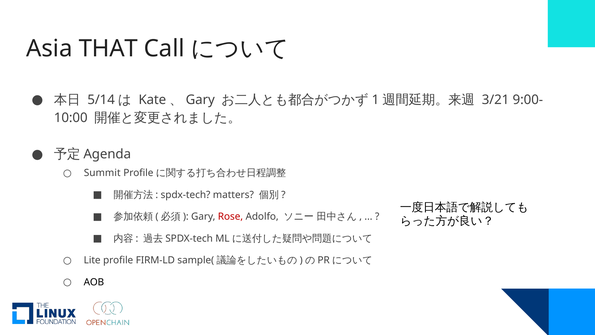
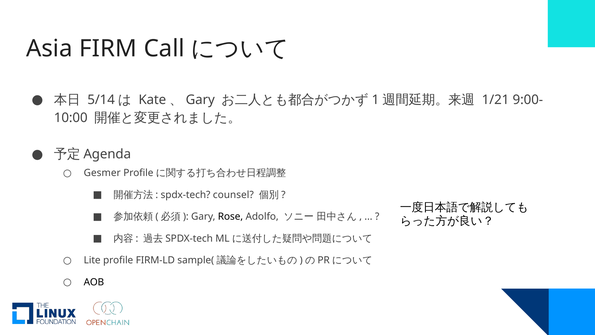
THAT: THAT -> FIRM
3/21: 3/21 -> 1/21
Summit: Summit -> Gesmer
matters: matters -> counsel
Rose colour: red -> black
